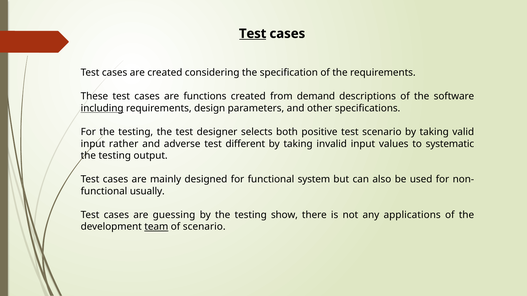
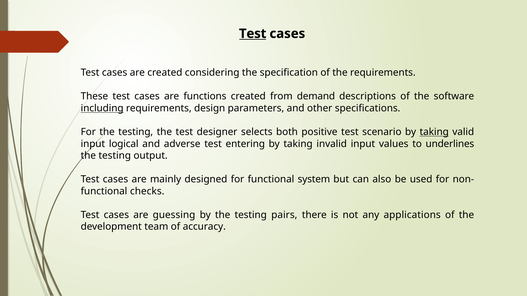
taking at (434, 132) underline: none -> present
rather: rather -> logical
different: different -> entering
systematic: systematic -> underlines
usually: usually -> checks
show: show -> pairs
team underline: present -> none
of scenario: scenario -> accuracy
